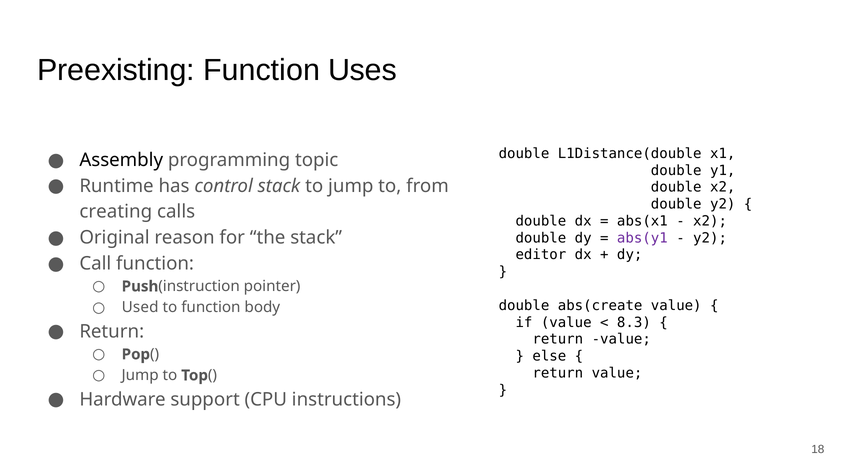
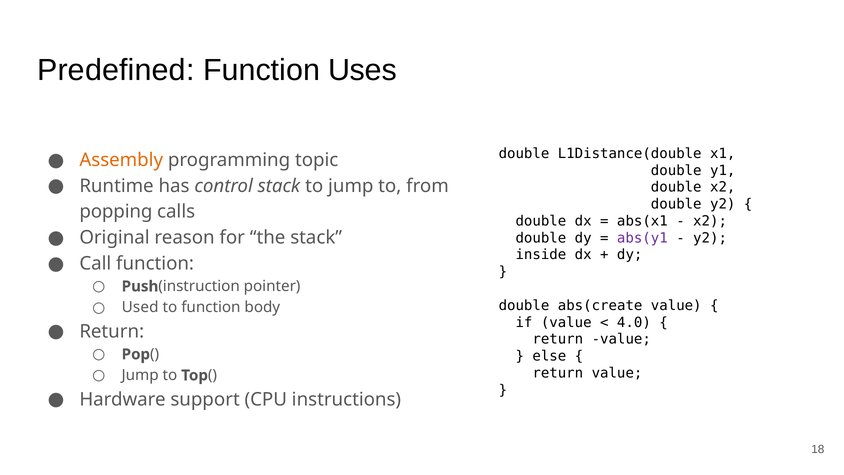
Preexisting: Preexisting -> Predefined
Assembly colour: black -> orange
creating: creating -> popping
editor: editor -> inside
8.3: 8.3 -> 4.0
